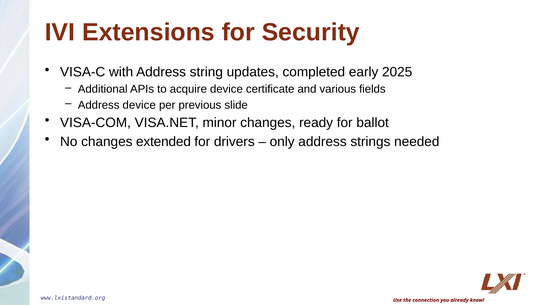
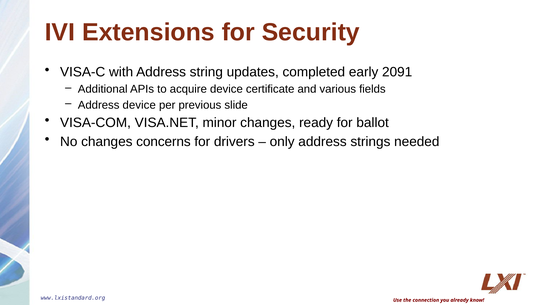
2025: 2025 -> 2091
extended: extended -> concerns
